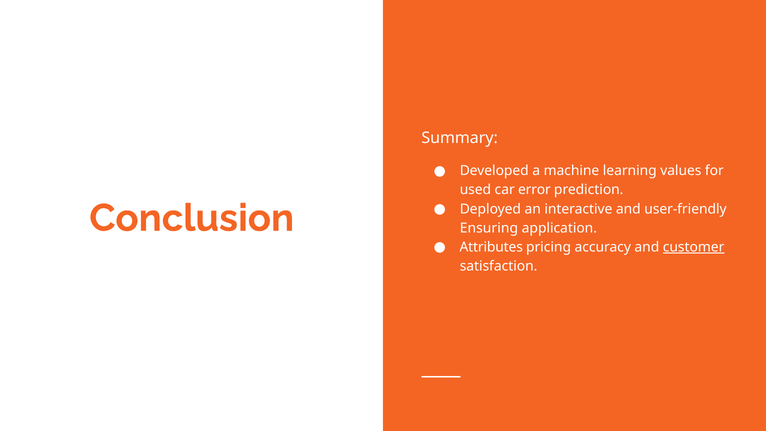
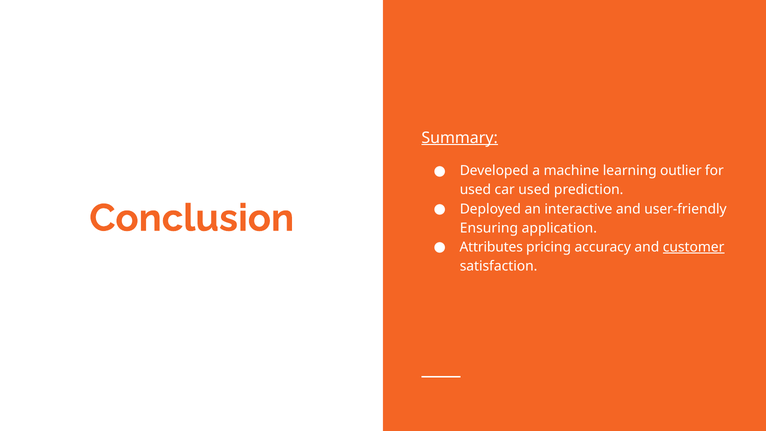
Summary underline: none -> present
values: values -> outlier
car error: error -> used
